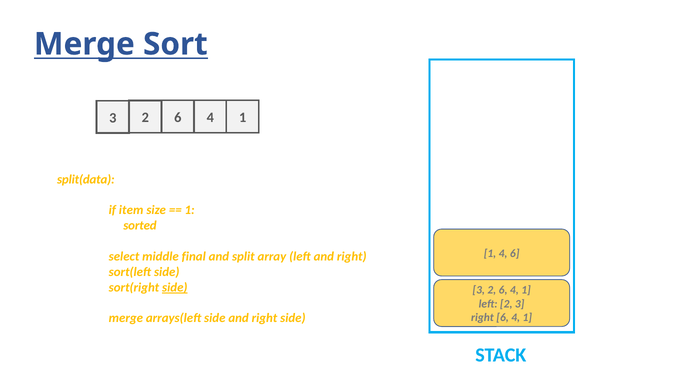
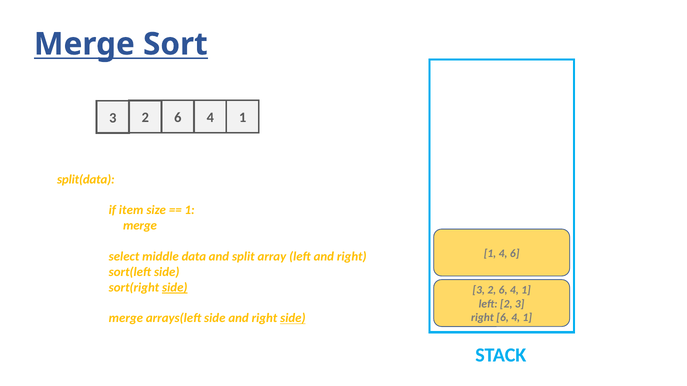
sorted at (140, 226): sorted -> merge
final: final -> data
side at (293, 319) underline: none -> present
